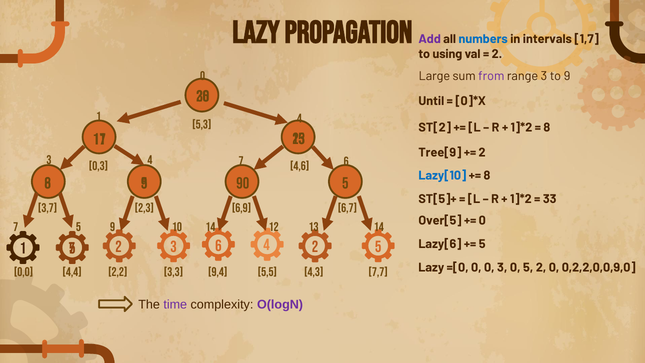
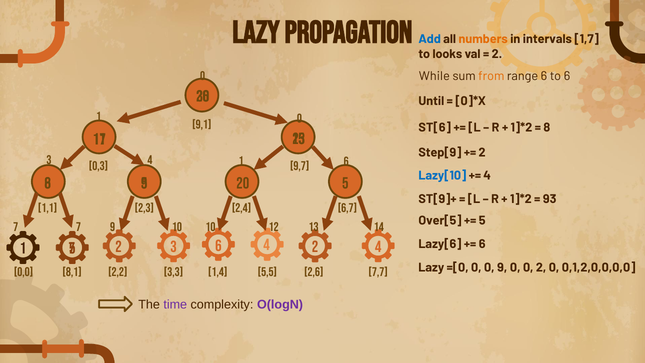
Add colour: purple -> blue
numbers colour: blue -> orange
using: using -> looks
Large: Large -> While
from colour: purple -> orange
range 3: 3 -> 6
to 9: 9 -> 6
1 4: 4 -> 0
5,3: 5,3 -> 9,1
ST[2: ST[2 -> ST[6
Tree[9: Tree[9 -> Step[9
4 7: 7 -> 1
4,6: 4,6 -> 9,7
8 at (487, 176): 8 -> 4
90: 90 -> 20
ST[5]+: ST[5]+ -> ST[9]+
33: 33 -> 93
3,7: 3,7 -> 1,1
6,9: 6,9 -> 2,4
0 at (482, 220): 0 -> 5
7 5: 5 -> 7
10 14: 14 -> 10
5 at (482, 244): 5 -> 6
1 2 5: 5 -> 4
0 3: 3 -> 9
5 at (528, 268): 5 -> 0
0,2,2,0,0,9,0: 0,2,2,0,0,9,0 -> 0,1,2,0,0,0,0
4,4: 4,4 -> 8,1
9,4: 9,4 -> 1,4
4,3: 4,3 -> 2,6
